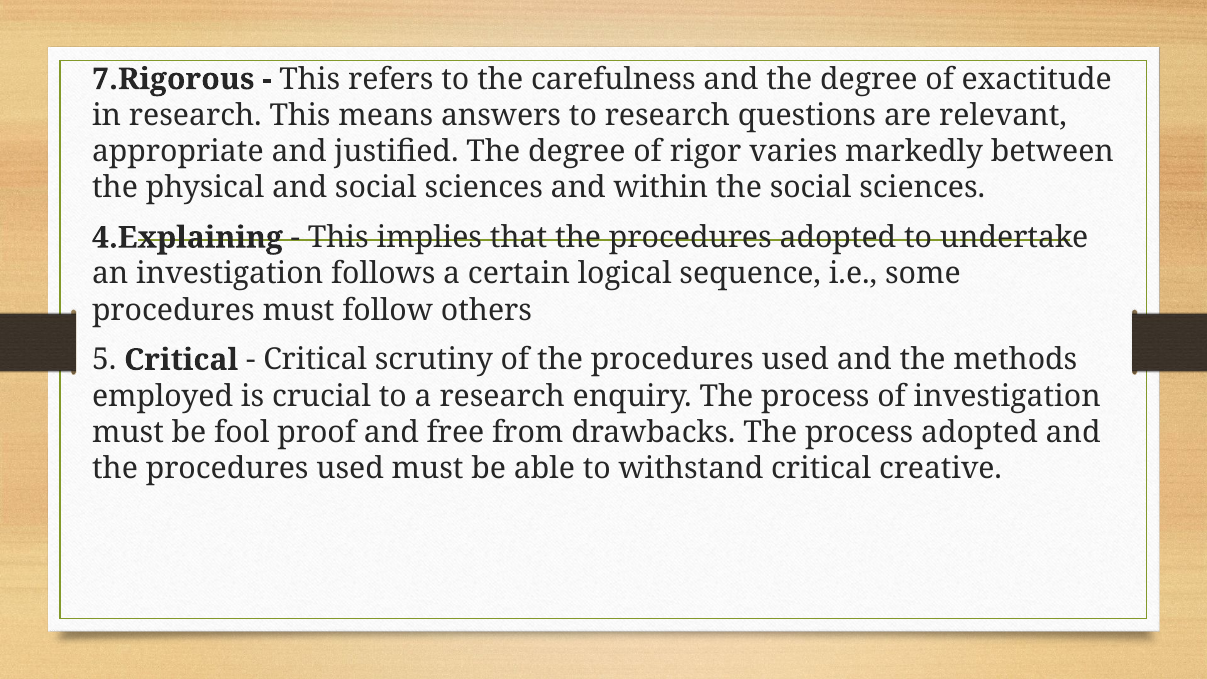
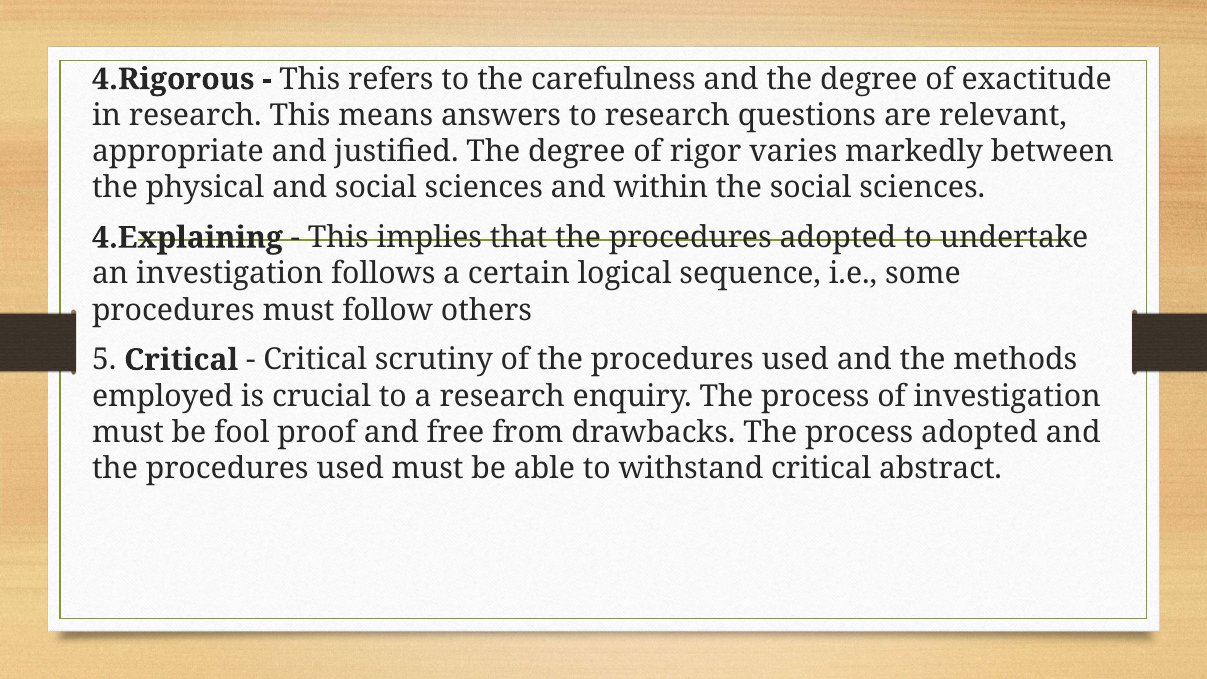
7.Rigorous: 7.Rigorous -> 4.Rigorous
creative: creative -> abstract
